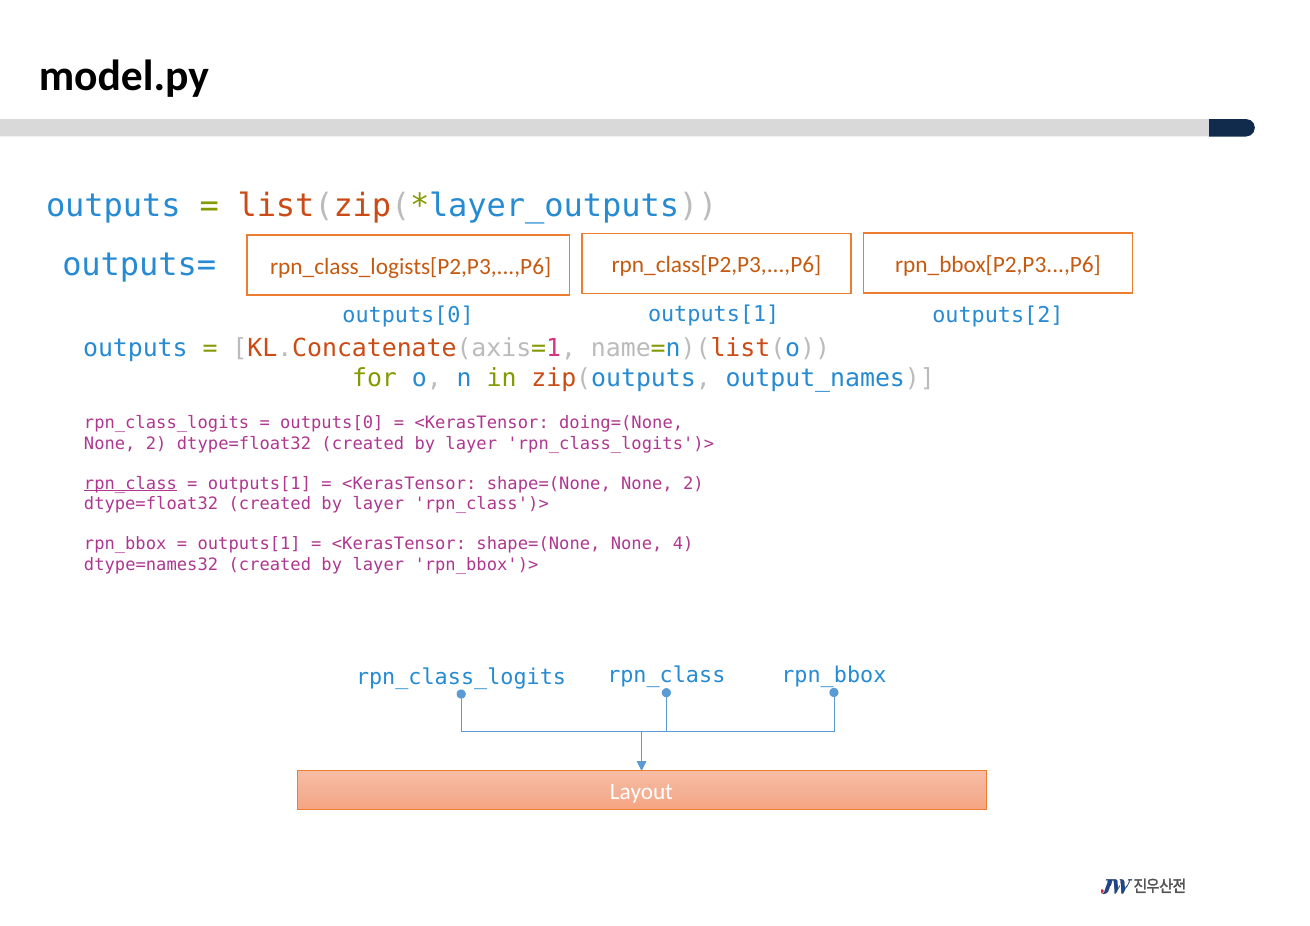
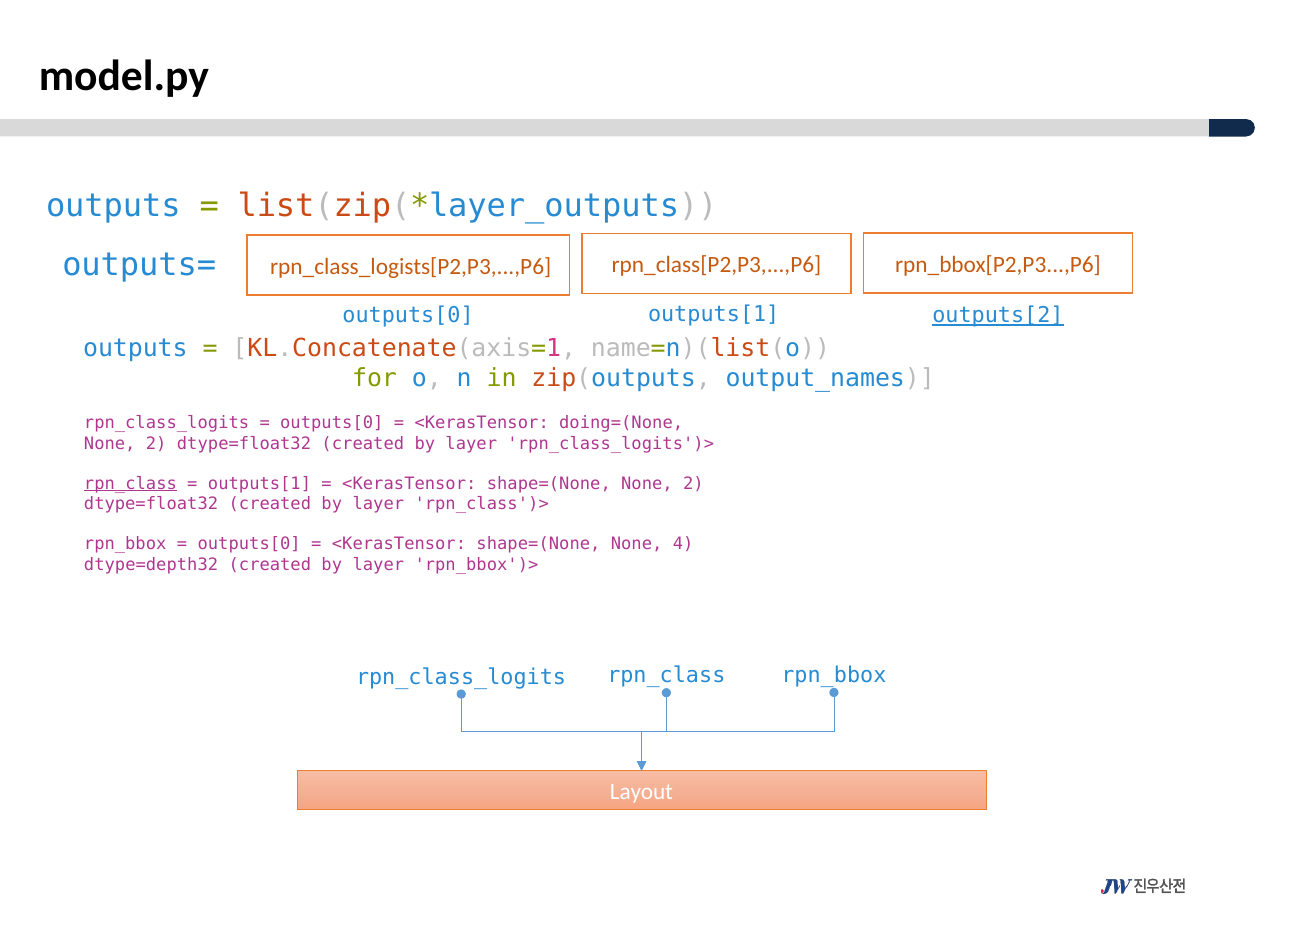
outputs[2 underline: none -> present
outputs[1 at (249, 544): outputs[1 -> outputs[0
dtype=names32: dtype=names32 -> dtype=depth32
